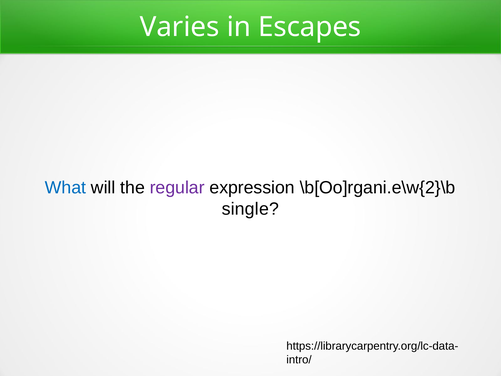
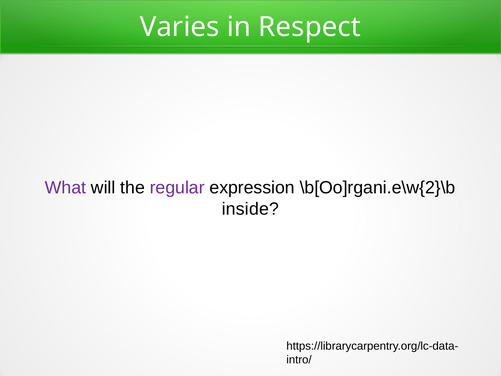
Escapes: Escapes -> Respect
What colour: blue -> purple
single: single -> inside
